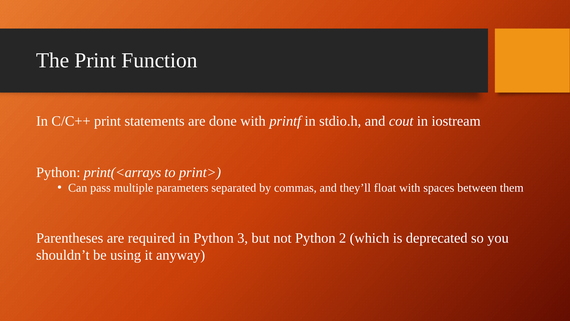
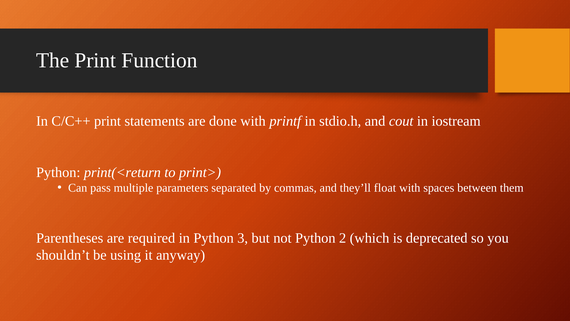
print(<arrays: print(<arrays -> print(<return
